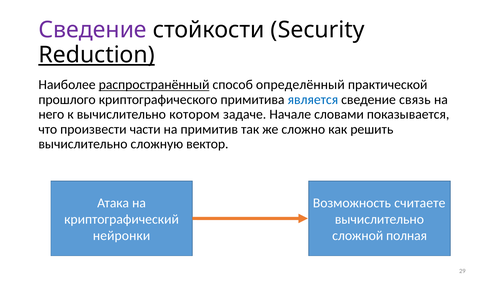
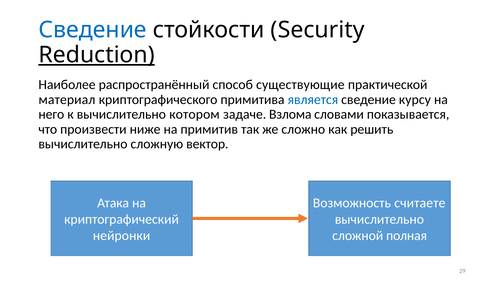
Сведение at (93, 30) colour: purple -> blue
распространённый underline: present -> none
определённый: определённый -> существующие
прошлого: прошлого -> материал
связь: связь -> курсу
Начале: Начале -> Взлома
части: части -> ниже
